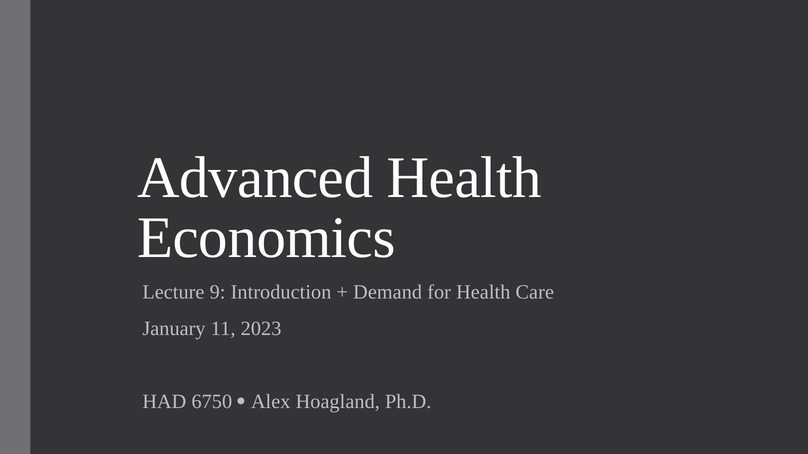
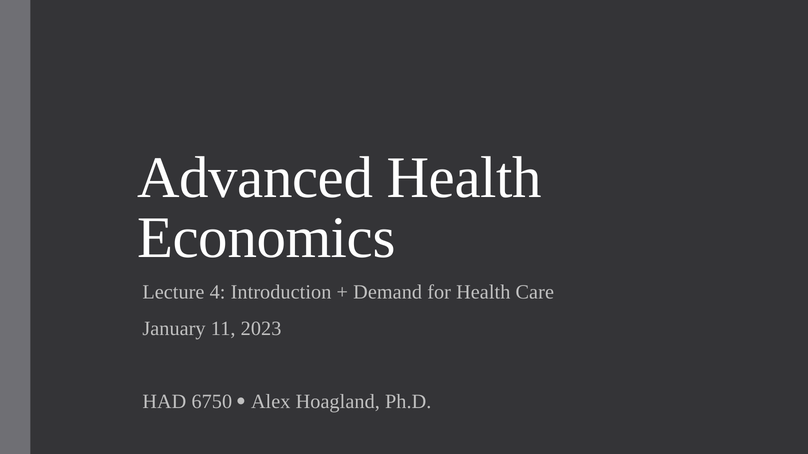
9: 9 -> 4
